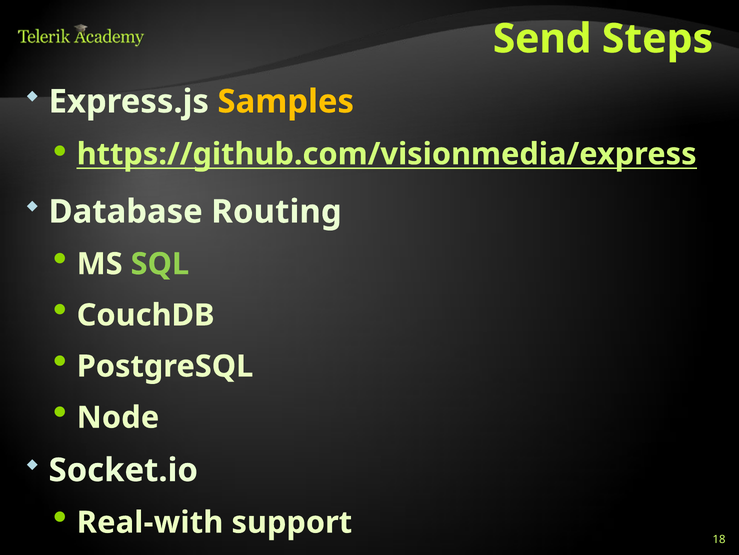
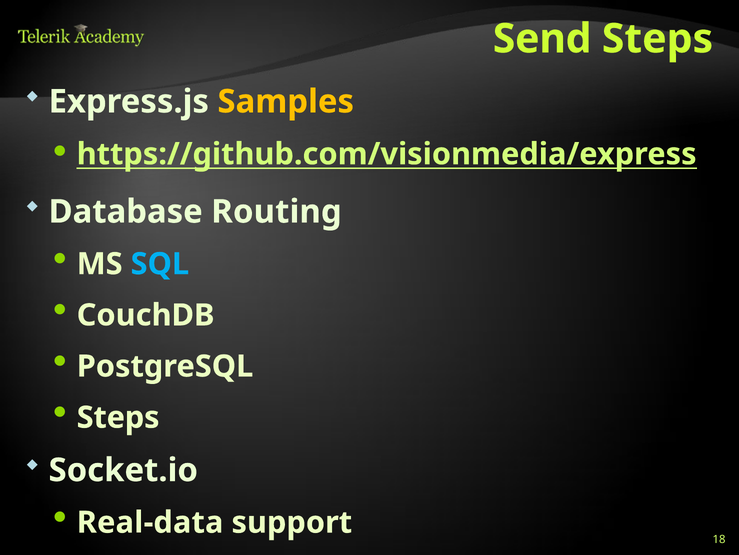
SQL colour: light green -> light blue
Node at (118, 417): Node -> Steps
Real-with: Real-with -> Real-data
